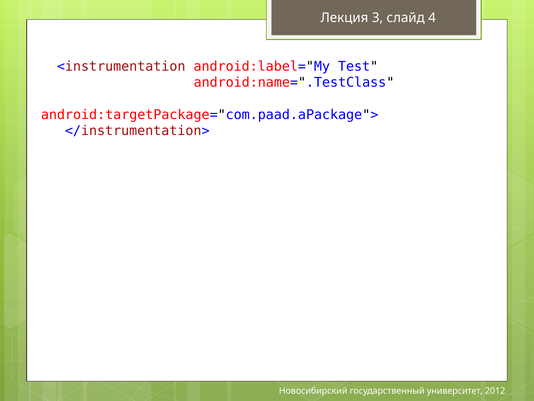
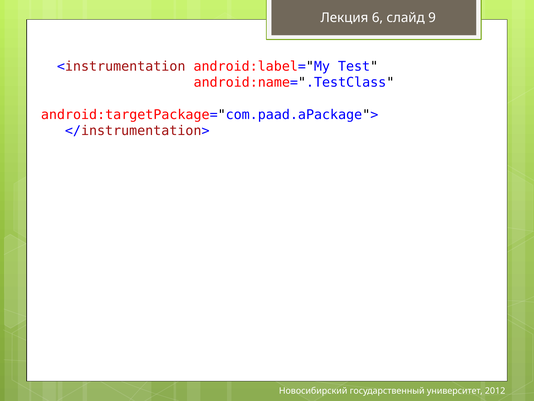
3: 3 -> 6
4: 4 -> 9
